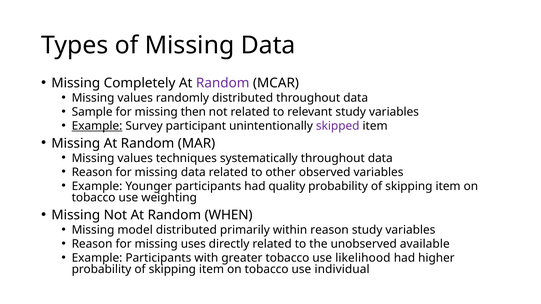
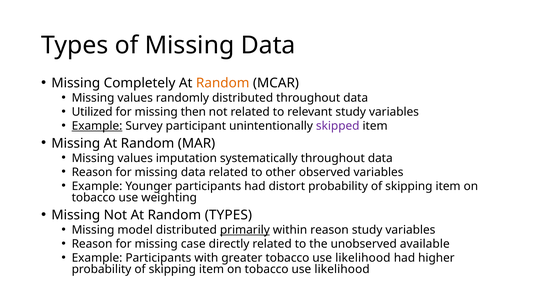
Random at (223, 83) colour: purple -> orange
Sample: Sample -> Utilized
techniques: techniques -> imputation
quality: quality -> distort
Random WHEN: WHEN -> TYPES
primarily underline: none -> present
uses: uses -> case
on tobacco use individual: individual -> likelihood
